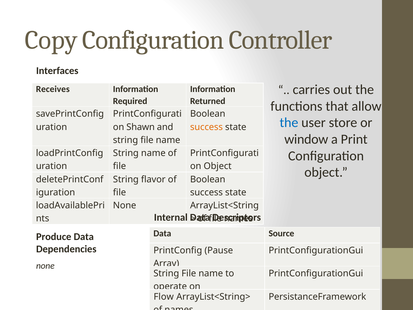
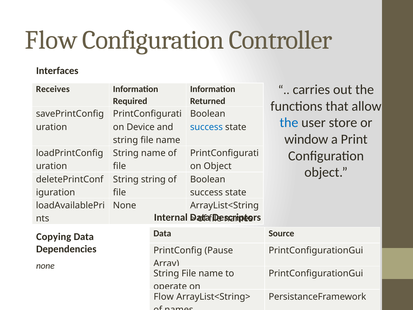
Copy at (51, 40): Copy -> Flow
Shawn: Shawn -> Device
success at (206, 127) colour: orange -> blue
String flavor: flavor -> string
Produce: Produce -> Copying
